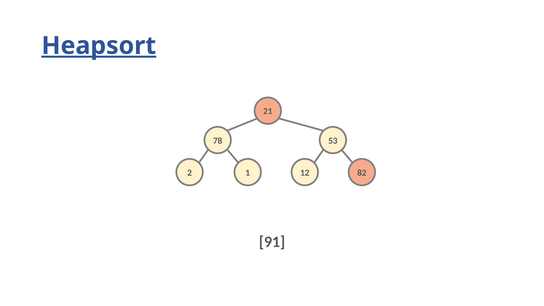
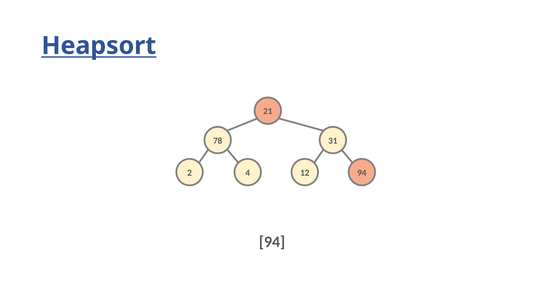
Heapsort underline: present -> none
53: 53 -> 31
1: 1 -> 4
12 82: 82 -> 94
91 at (272, 242): 91 -> 94
